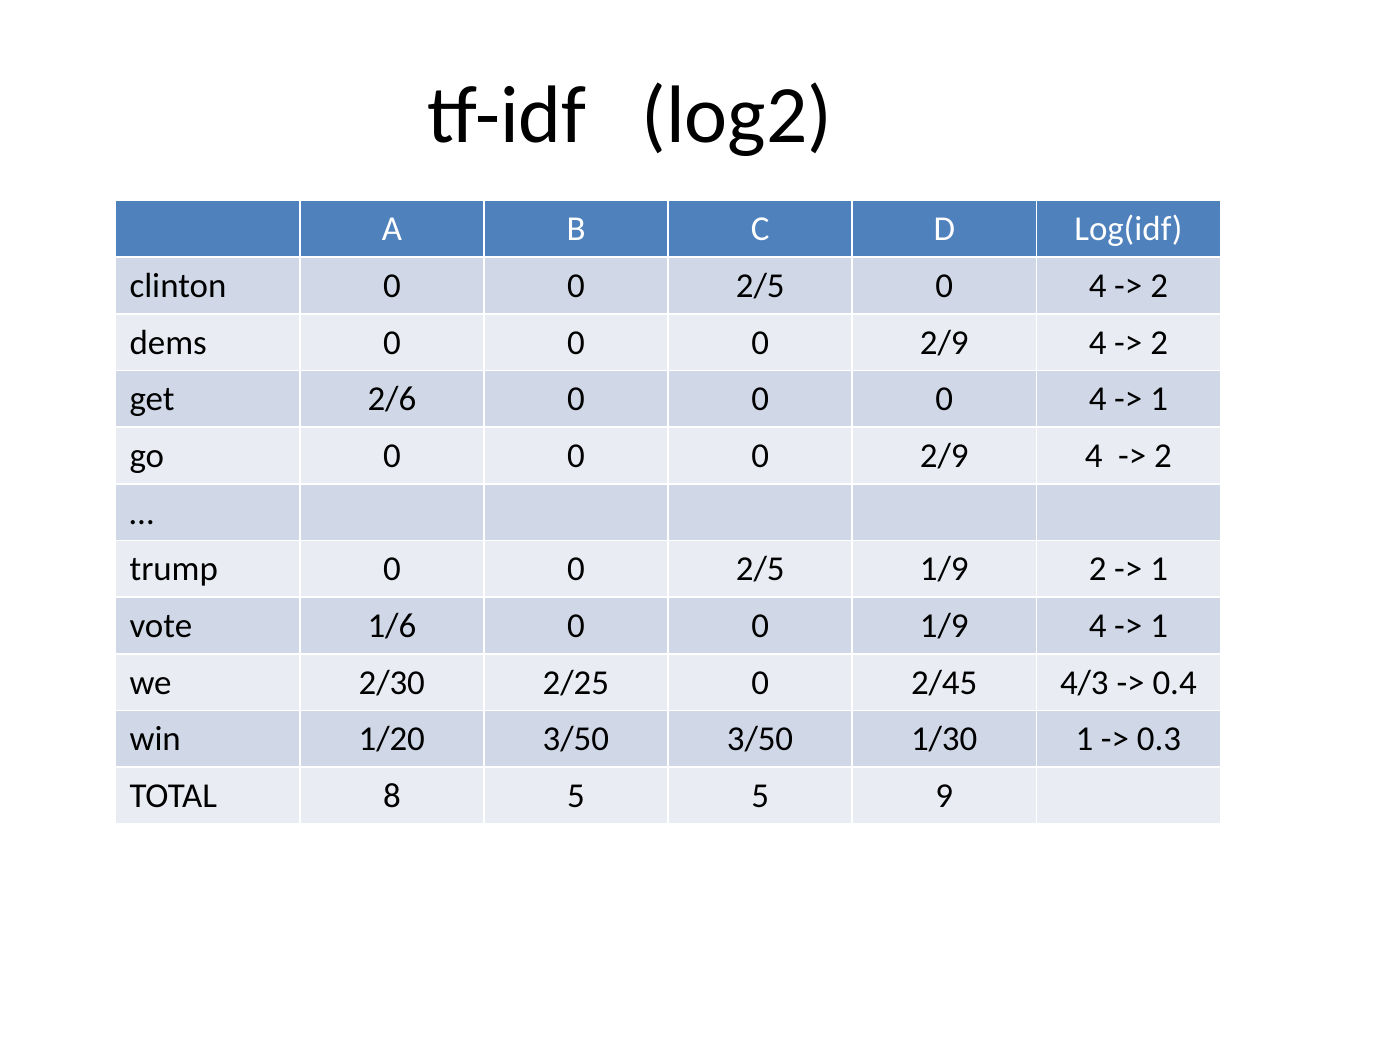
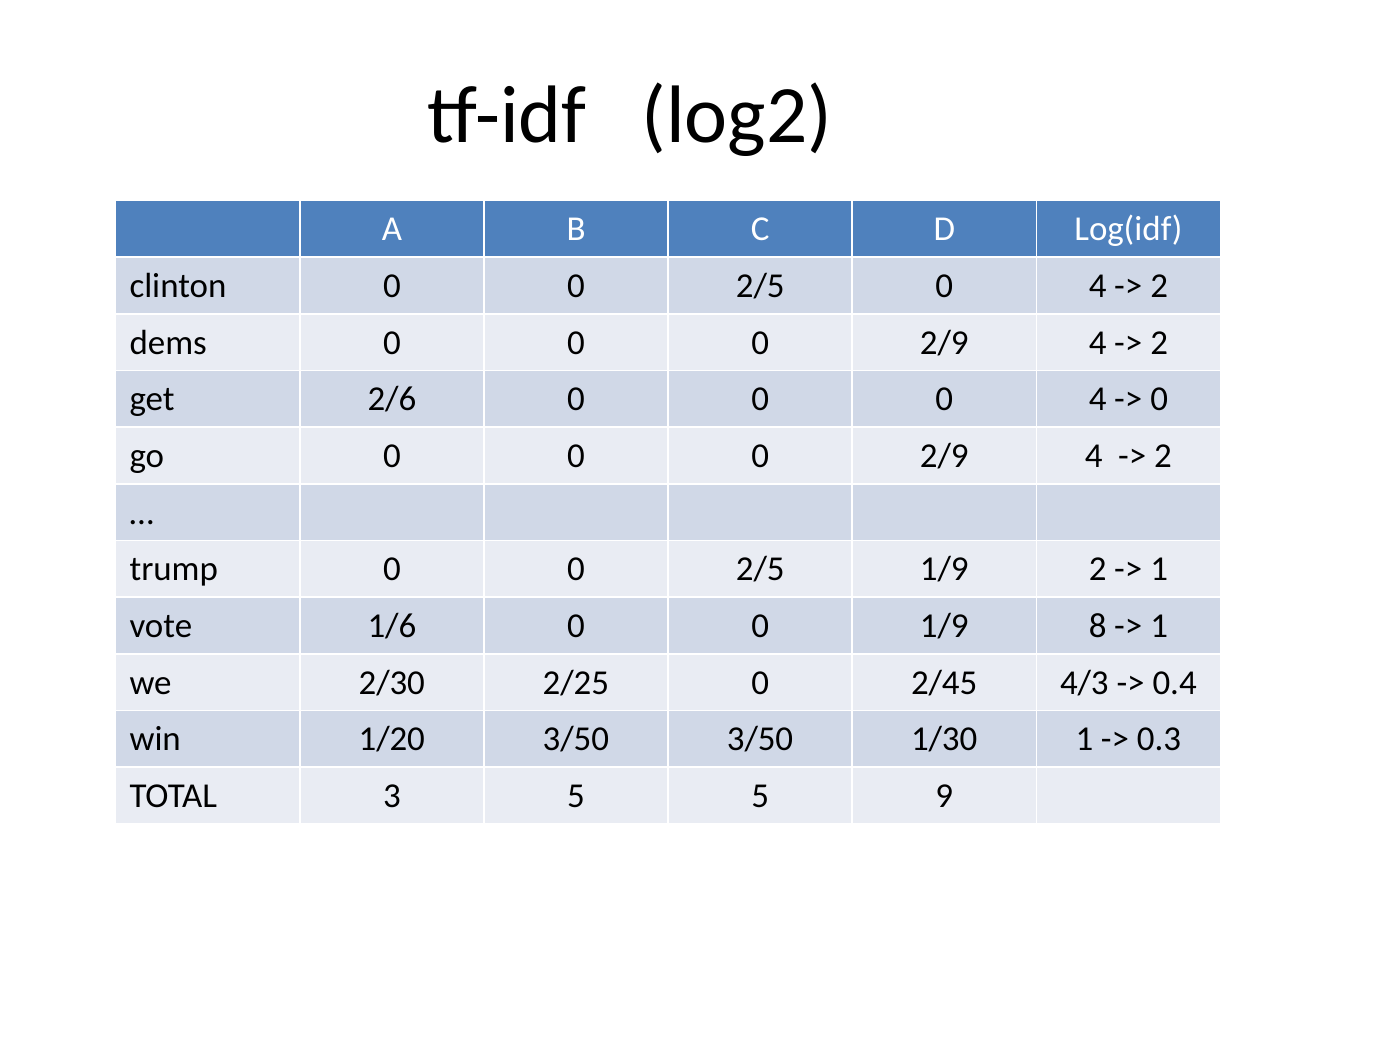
1 at (1159, 399): 1 -> 0
1/9 4: 4 -> 8
8: 8 -> 3
